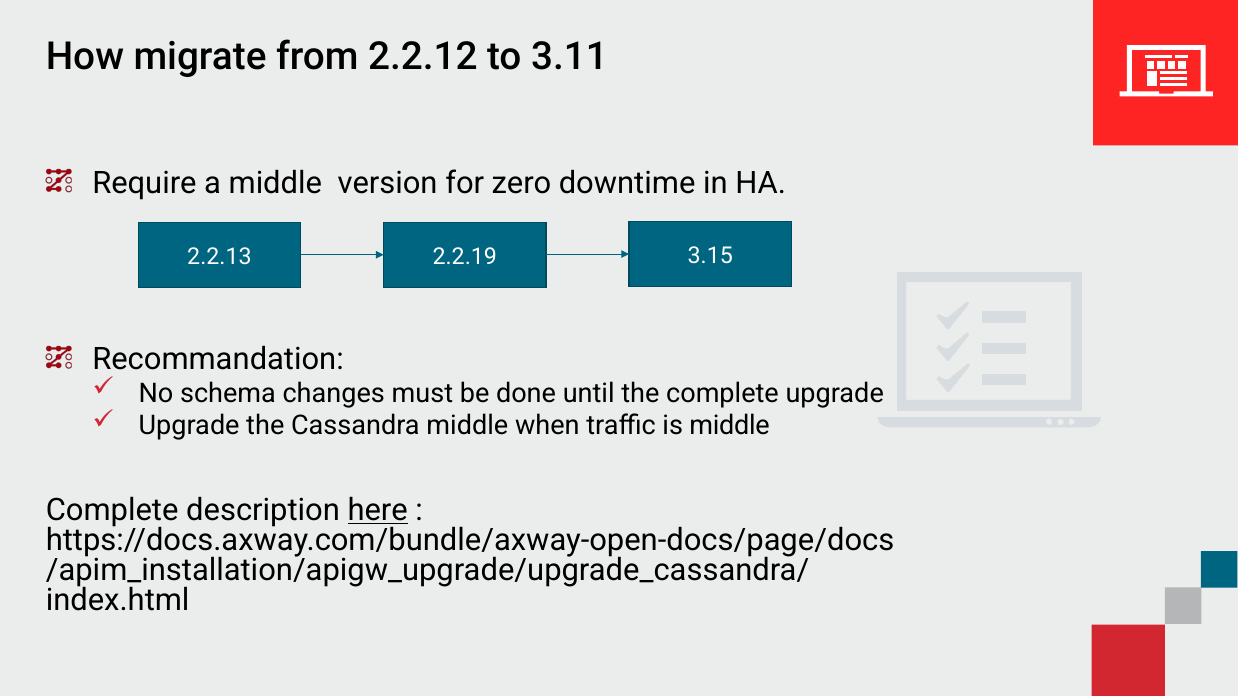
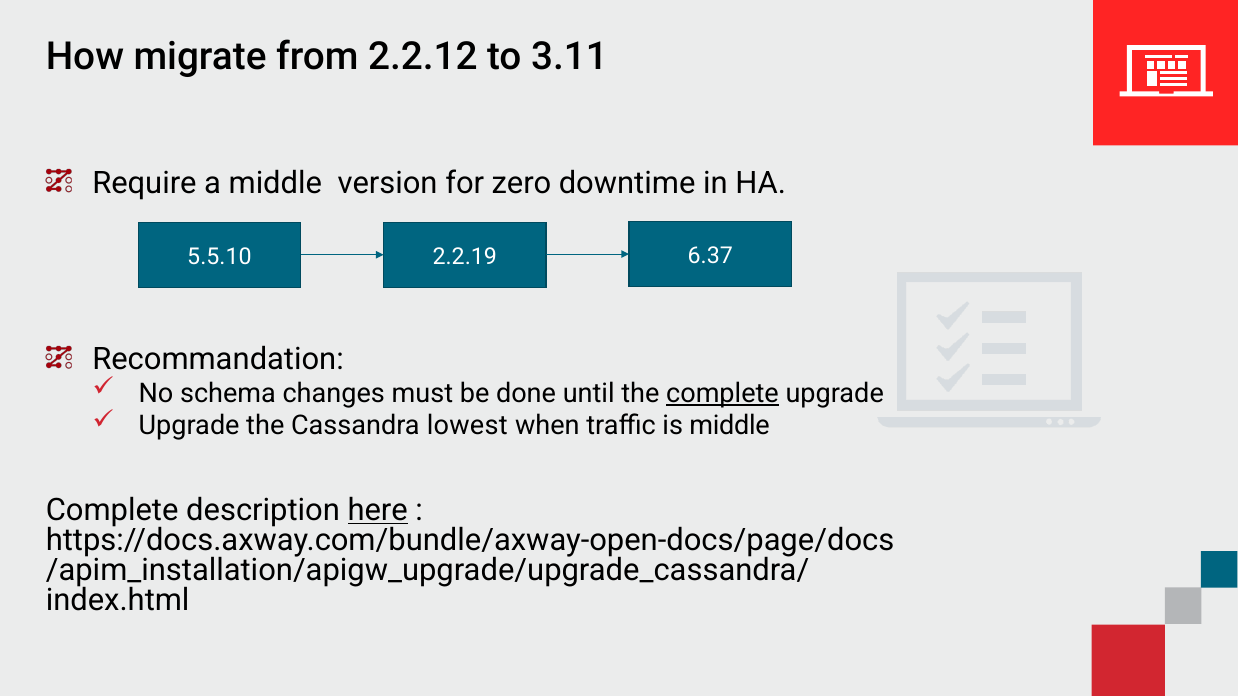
2.2.13: 2.2.13 -> 5.5.10
3.15: 3.15 -> 6.37
complete at (723, 394) underline: none -> present
Cassandra middle: middle -> lowest
